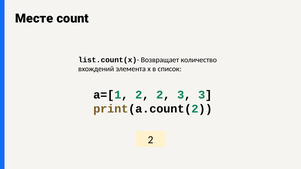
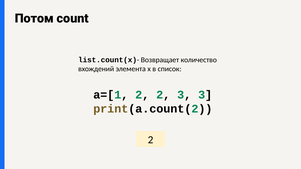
Месте: Месте -> Потом
